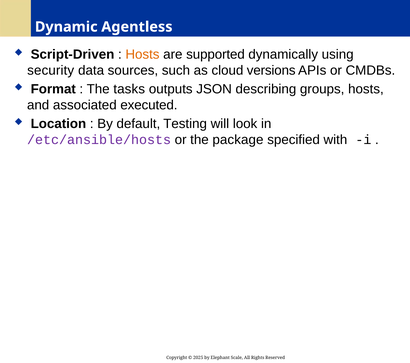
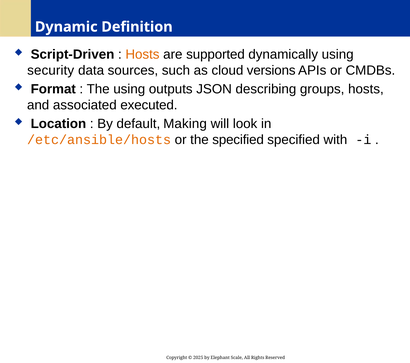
Agentless: Agentless -> Definition
The tasks: tasks -> using
Testing: Testing -> Making
/etc/ansible/hosts colour: purple -> orange
the package: package -> specified
